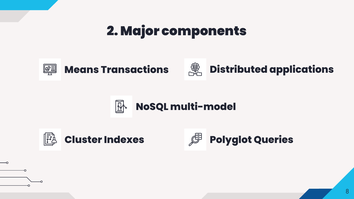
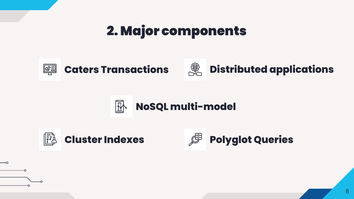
Means: Means -> Caters
